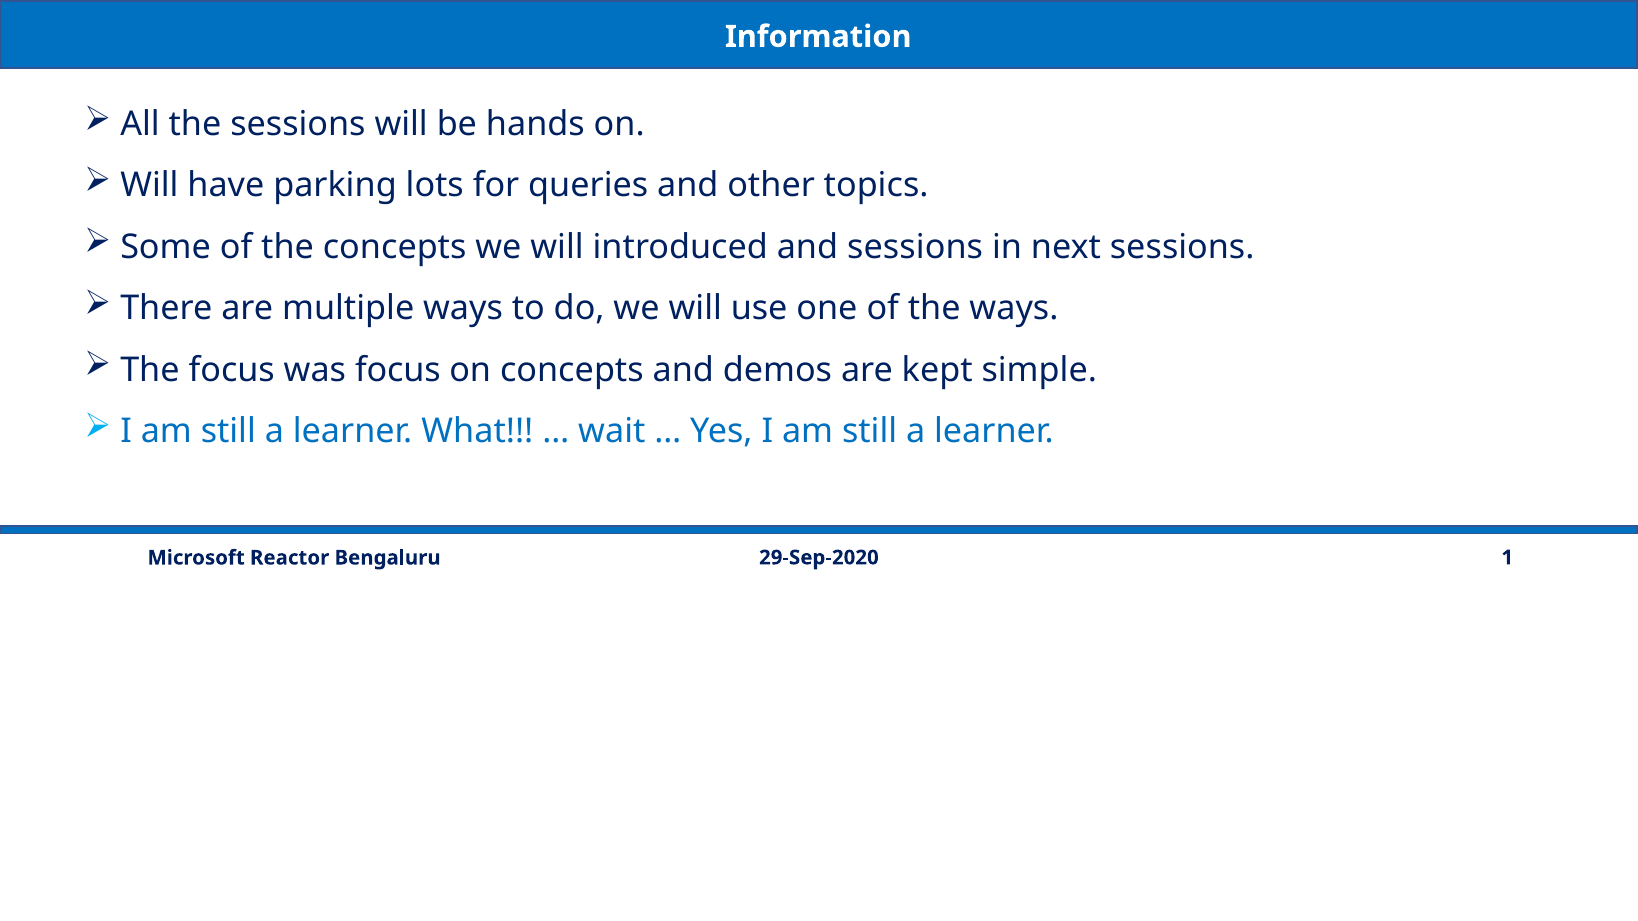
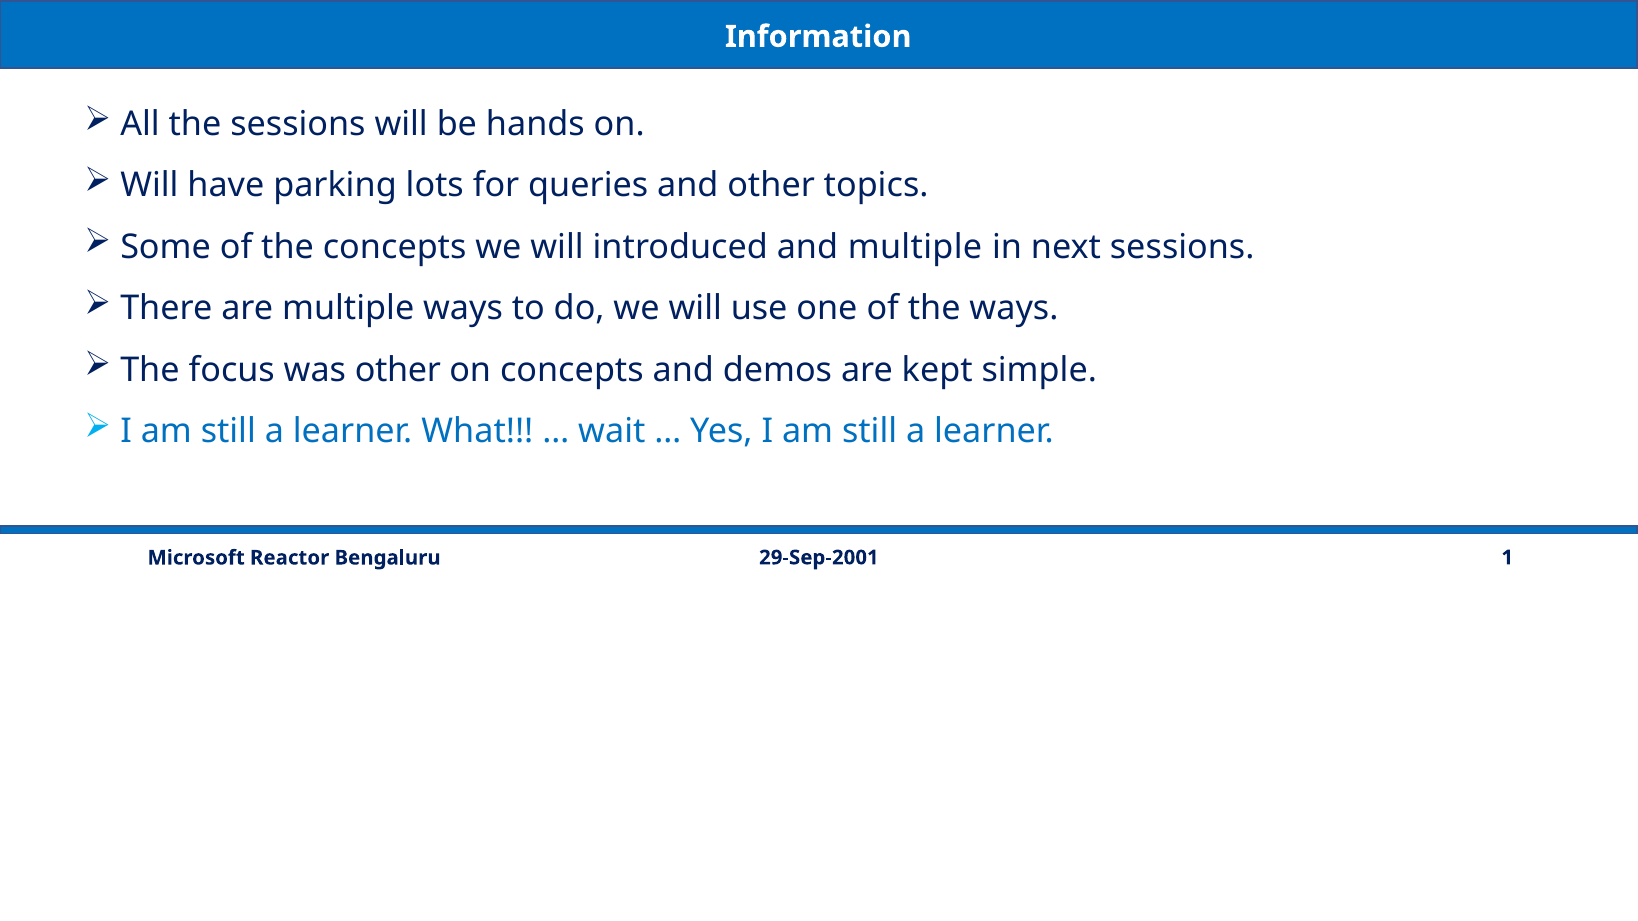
and sessions: sessions -> multiple
was focus: focus -> other
29-Sep-2020: 29-Sep-2020 -> 29-Sep-2001
